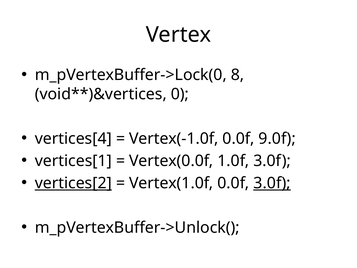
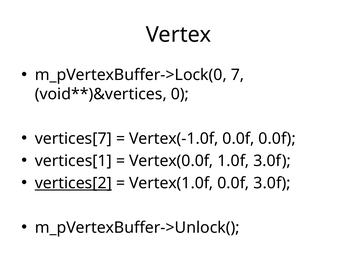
8: 8 -> 7
vertices[4: vertices[4 -> vertices[7
0.0f 9.0f: 9.0f -> 0.0f
3.0f at (272, 183) underline: present -> none
